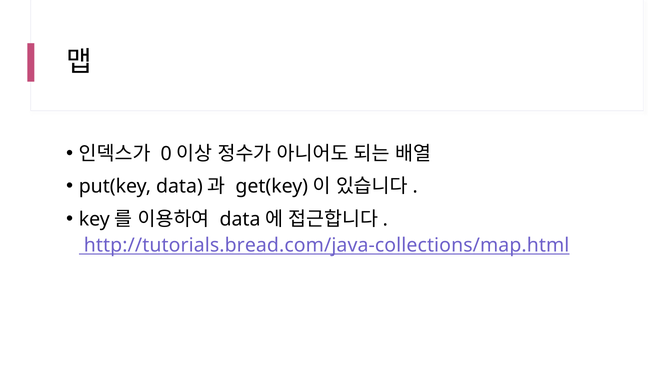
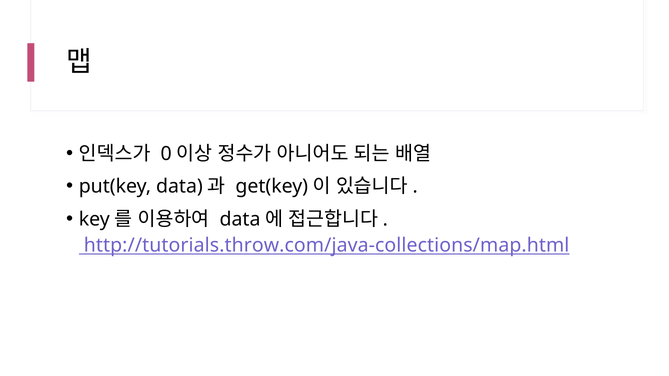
http://tutorials.bread.com/java-collections/map.html: http://tutorials.bread.com/java-collections/map.html -> http://tutorials.throw.com/java-collections/map.html
